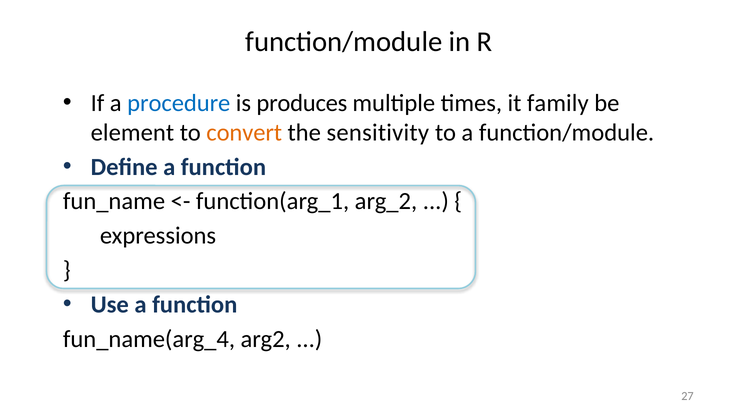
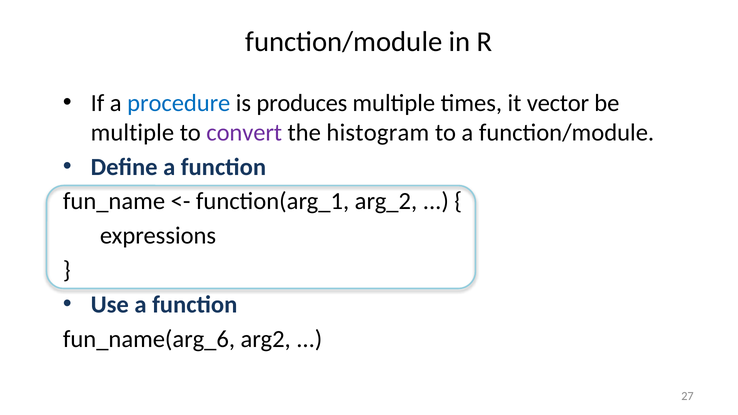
family: family -> vector
element at (132, 133): element -> multiple
convert colour: orange -> purple
sensitivity: sensitivity -> histogram
fun_name(arg_4: fun_name(arg_4 -> fun_name(arg_6
